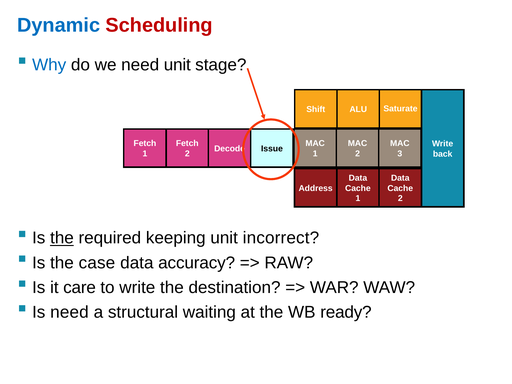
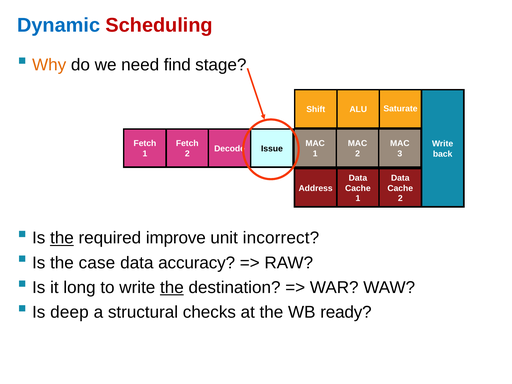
Why colour: blue -> orange
need unit: unit -> find
keeping: keeping -> improve
care: care -> long
the at (172, 288) underline: none -> present
Is need: need -> deep
waiting: waiting -> checks
